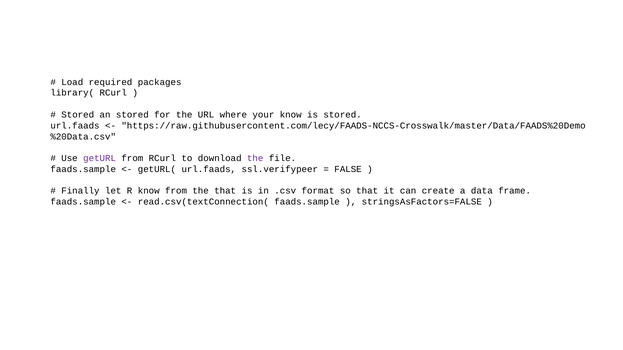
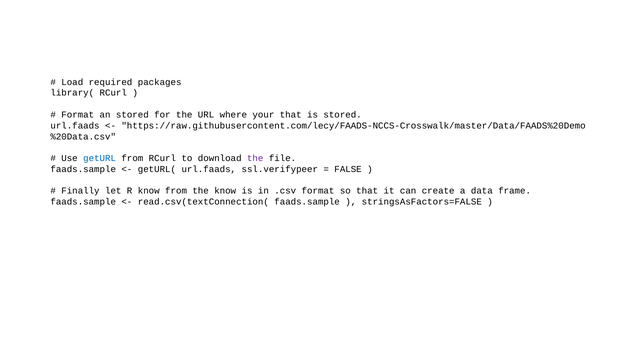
Stored at (78, 115): Stored -> Format
your know: know -> that
getURL colour: purple -> blue
the that: that -> know
